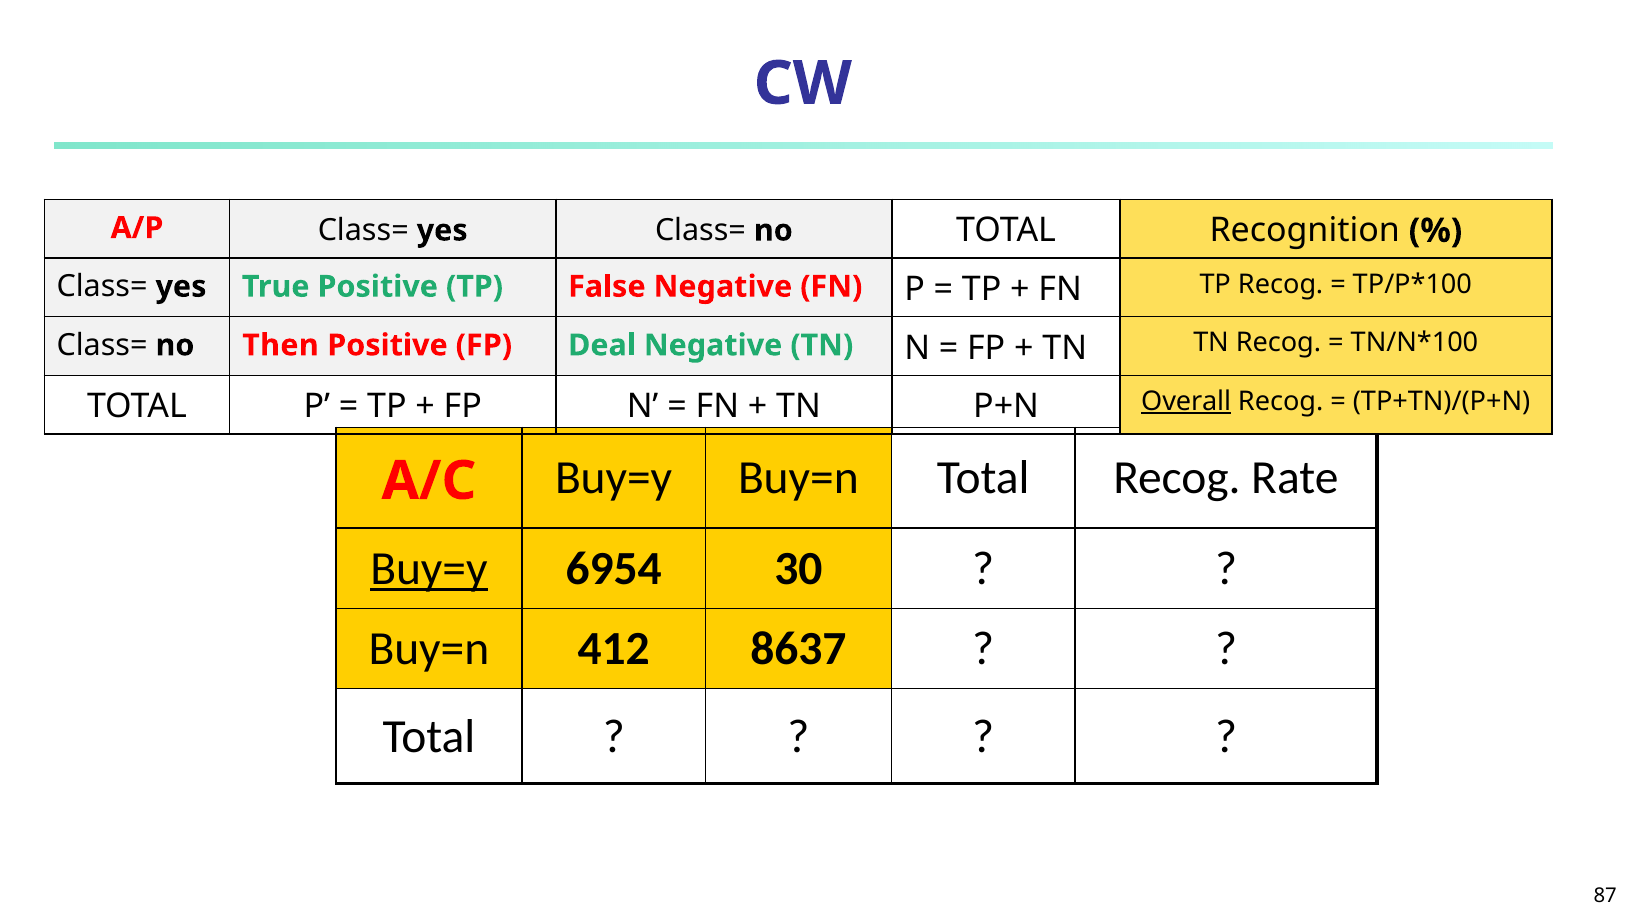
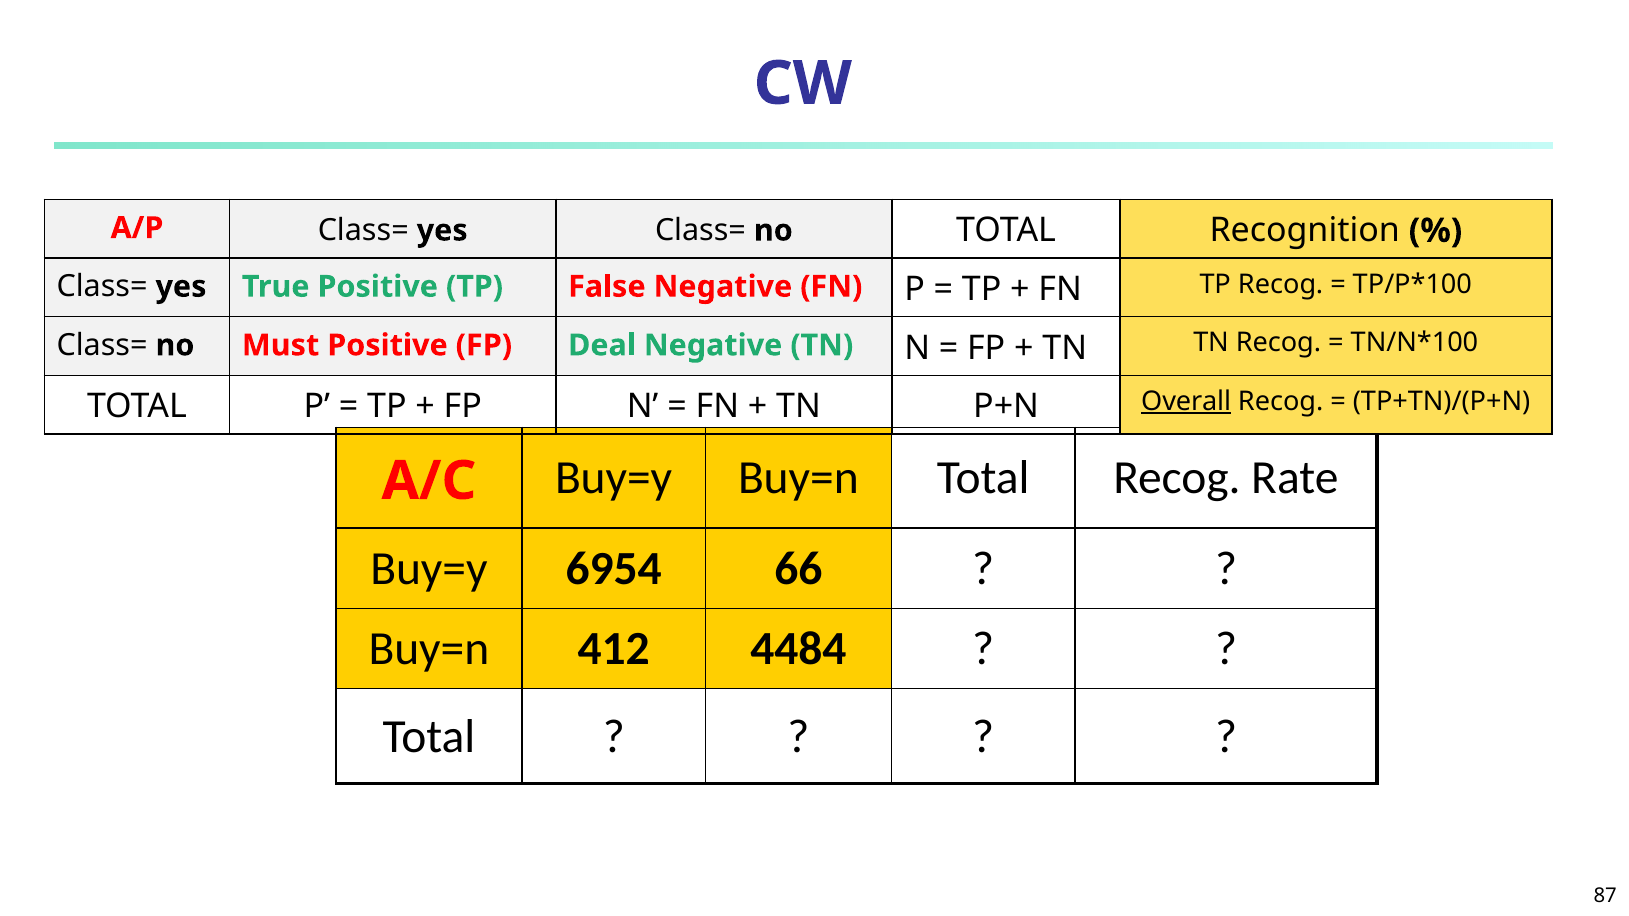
Then: Then -> Must
Buy=y at (429, 569) underline: present -> none
30: 30 -> 66
8637: 8637 -> 4484
